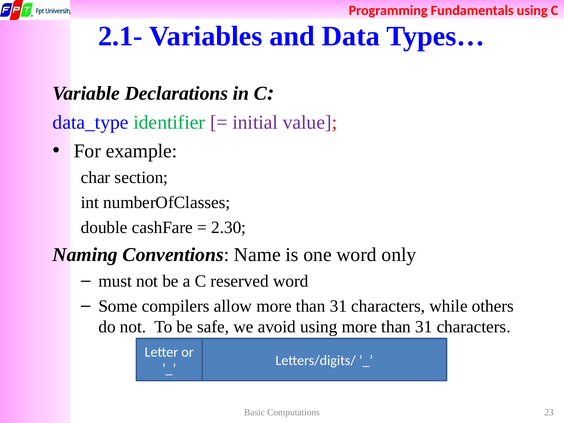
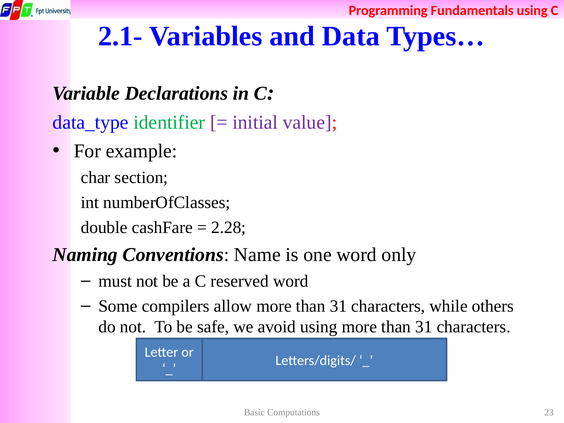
2.30: 2.30 -> 2.28
